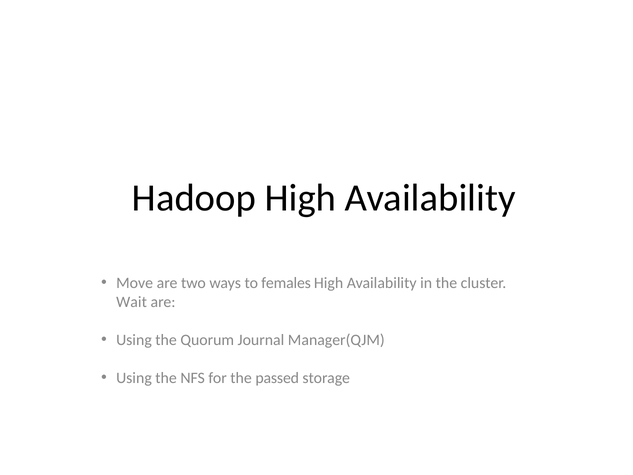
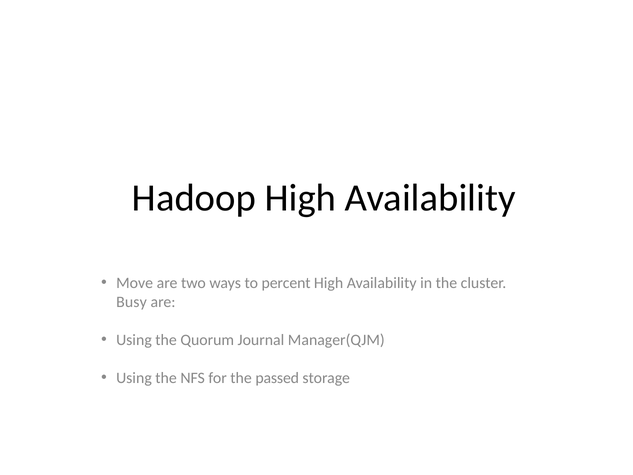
females: females -> percent
Wait: Wait -> Busy
